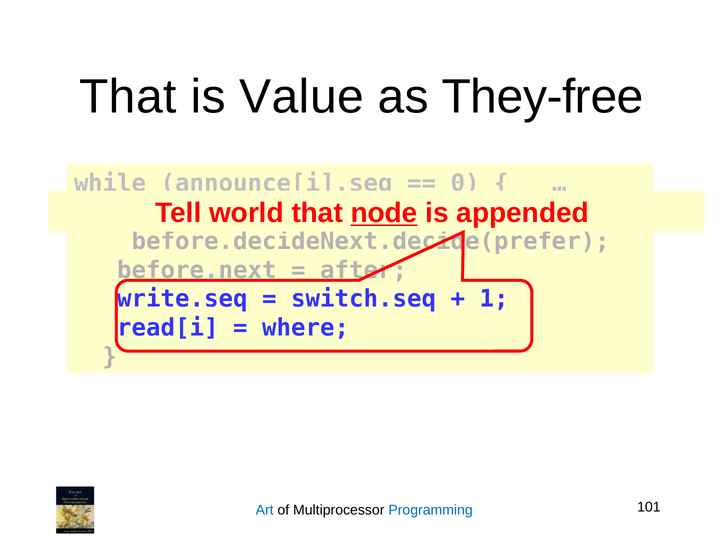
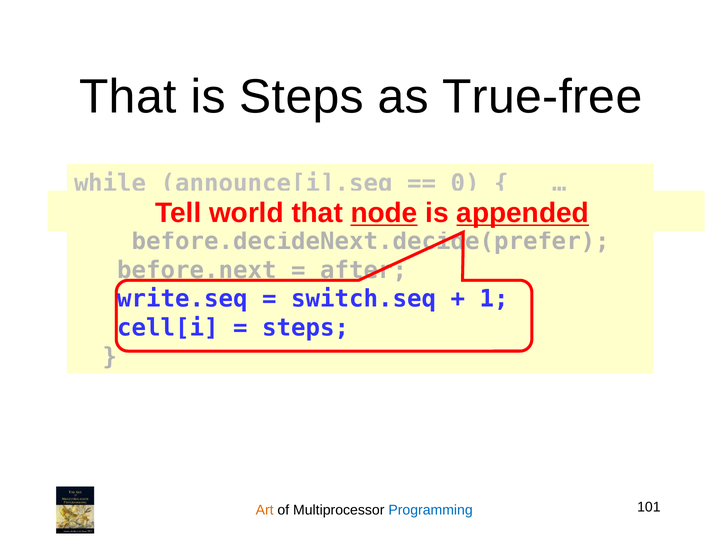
is Value: Value -> Steps
They-free: They-free -> True-free
appended underline: none -> present
read[i: read[i -> cell[i
where at (306, 328): where -> steps
Art colour: blue -> orange
